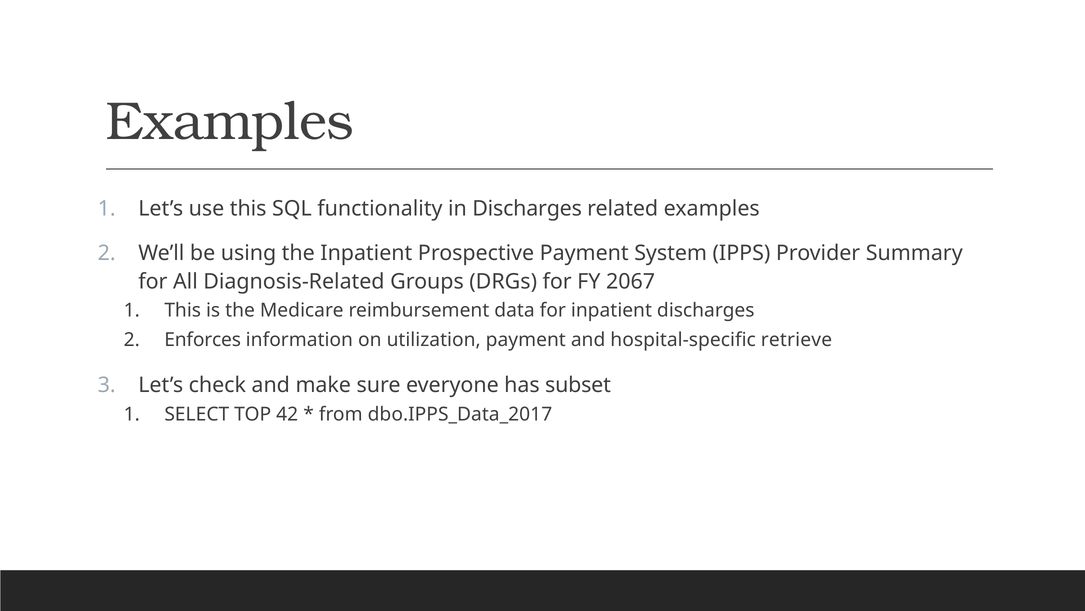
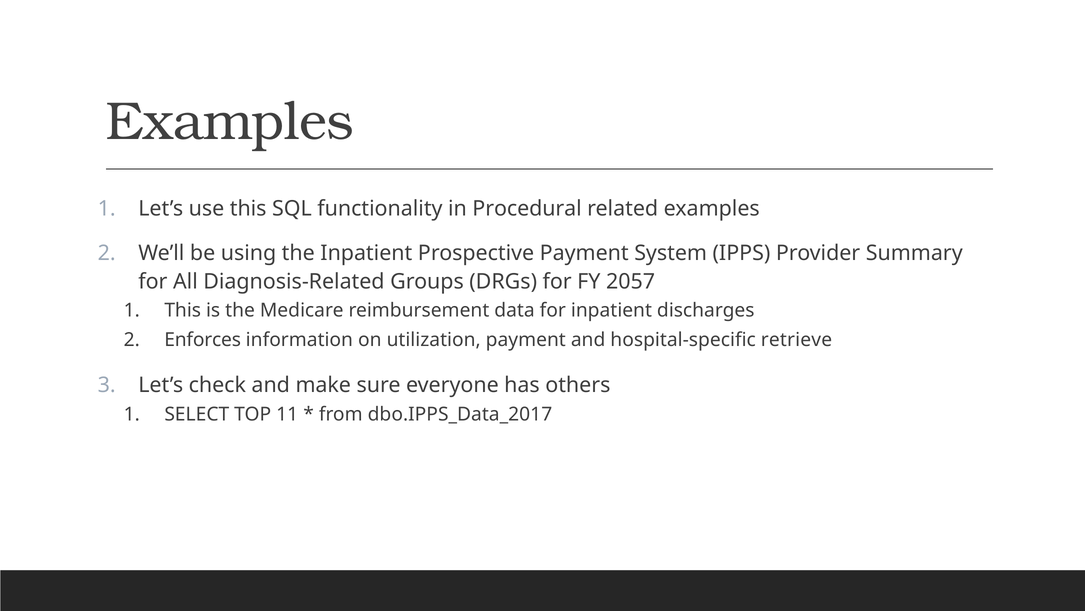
in Discharges: Discharges -> Procedural
2067: 2067 -> 2057
subset: subset -> others
42: 42 -> 11
